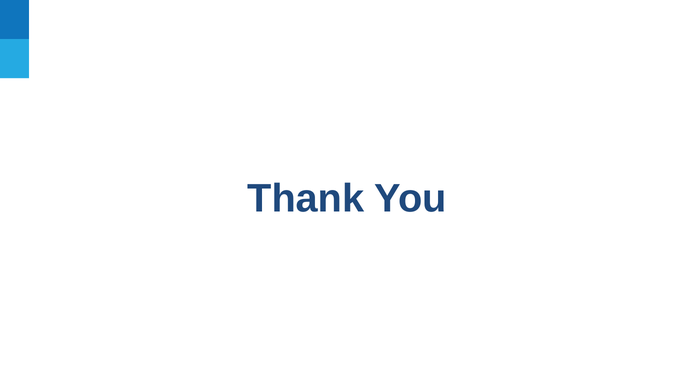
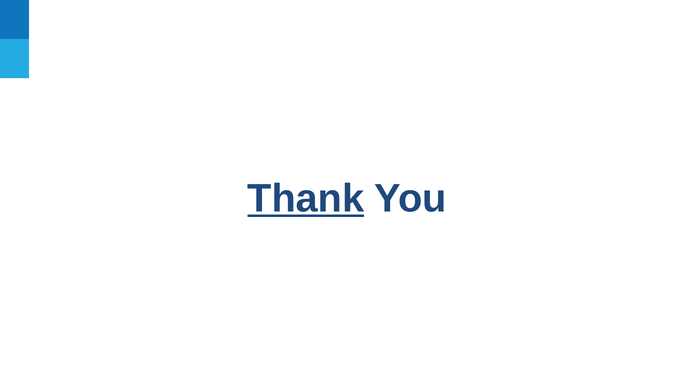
Thank underline: none -> present
